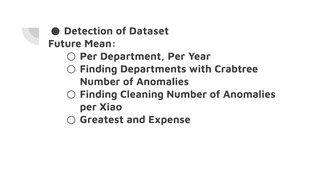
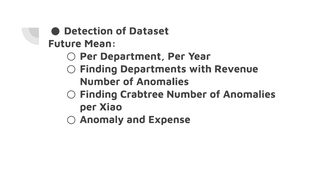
Crabtree: Crabtree -> Revenue
Cleaning: Cleaning -> Crabtree
Greatest: Greatest -> Anomaly
